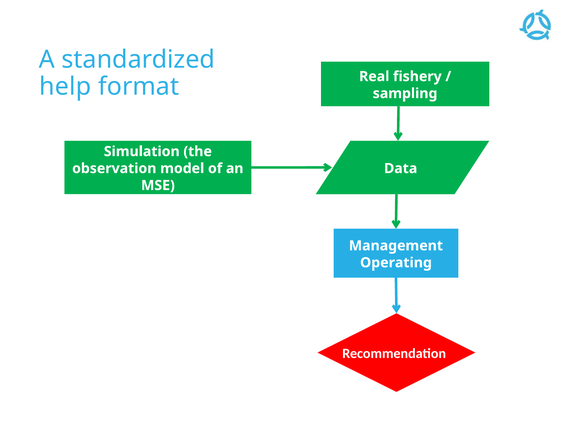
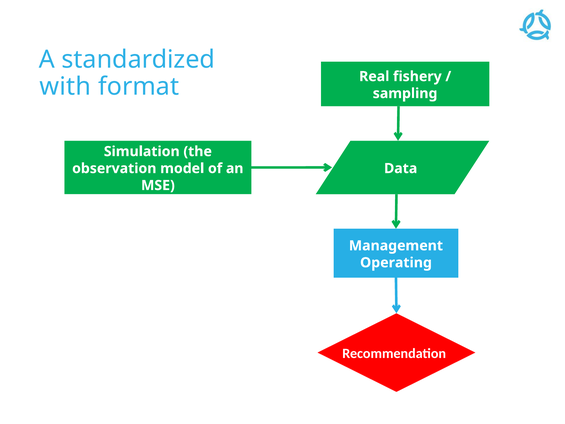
help: help -> with
